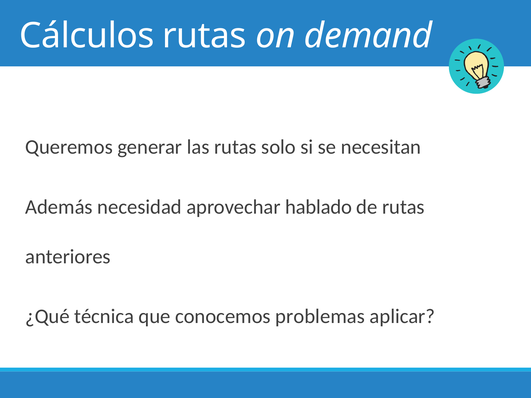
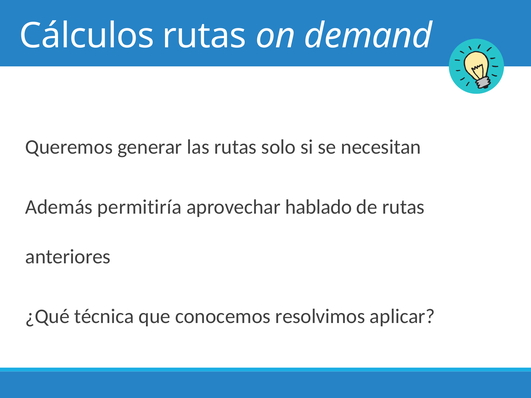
necesidad: necesidad -> permitiría
problemas: problemas -> resolvimos
